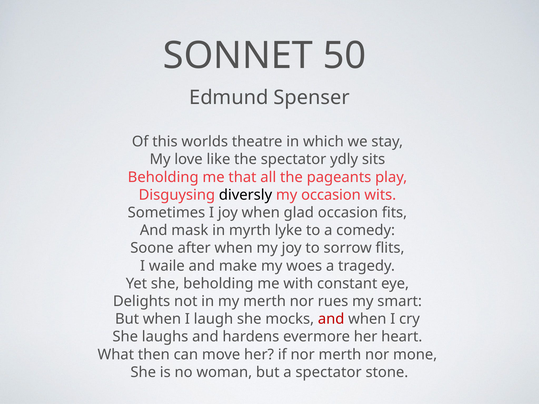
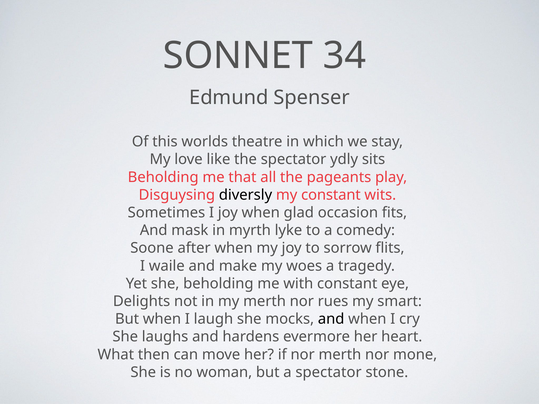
50: 50 -> 34
my occasion: occasion -> constant
and at (331, 319) colour: red -> black
